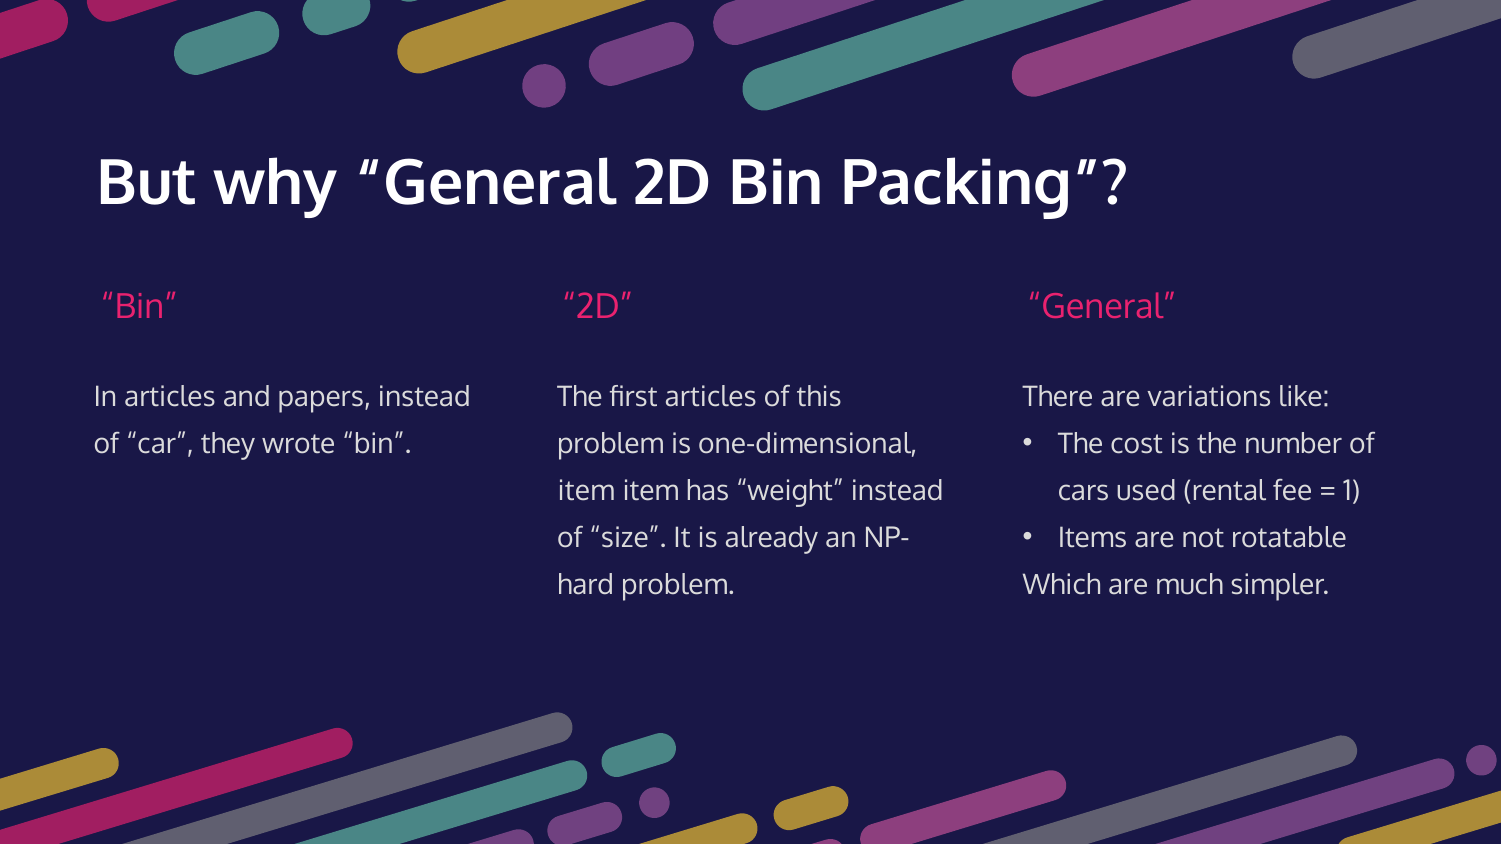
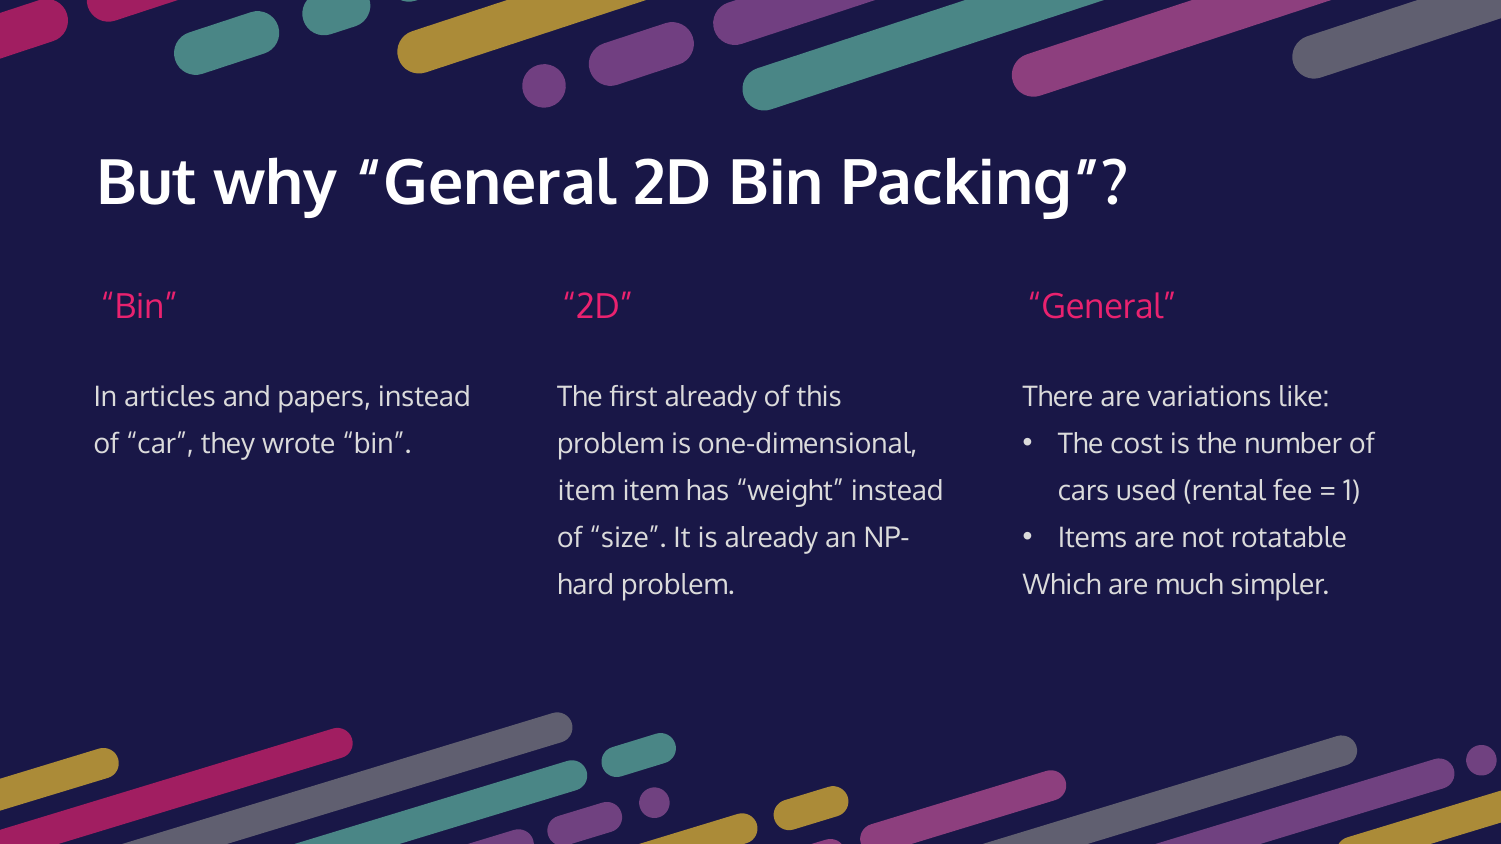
first articles: articles -> already
